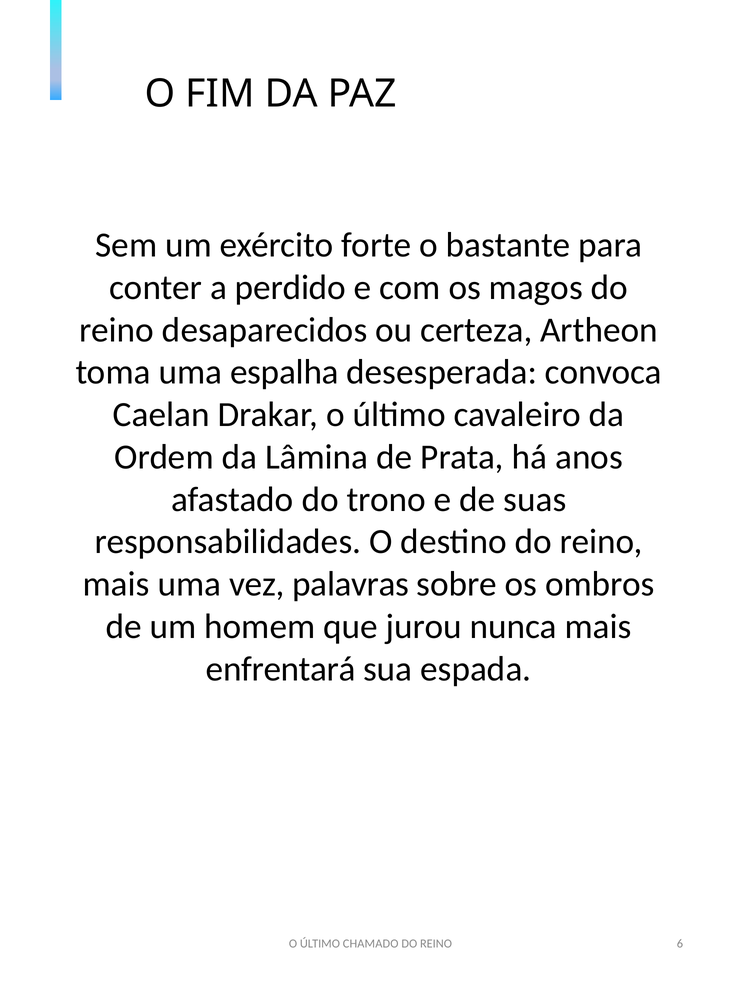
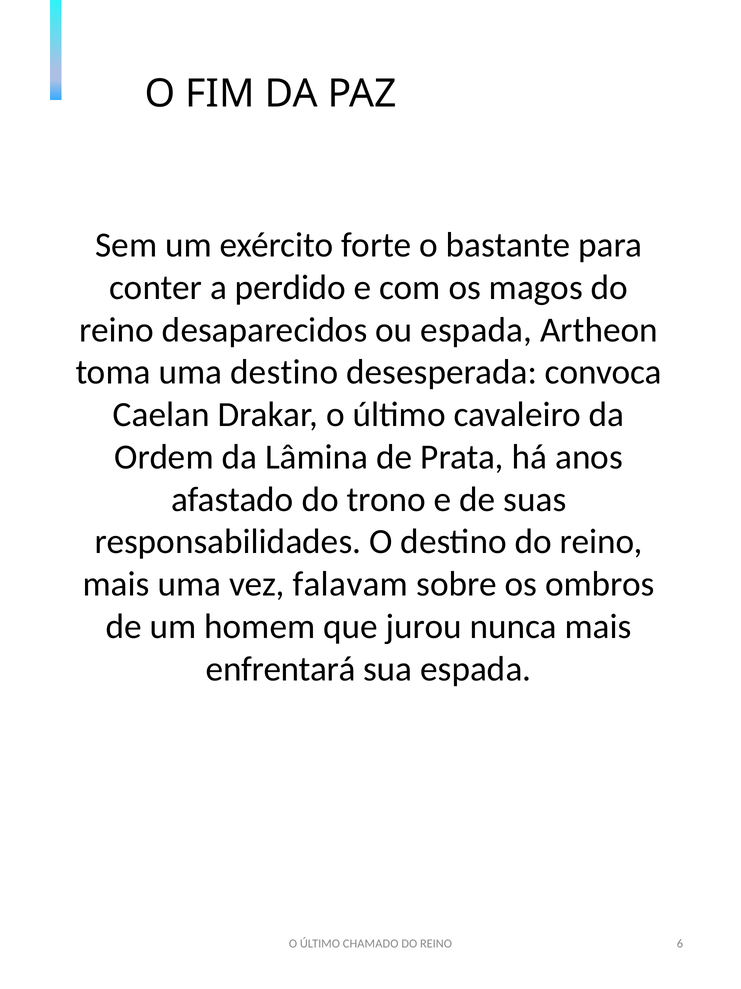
ou certeza: certeza -> espada
uma espalha: espalha -> destino
palavras: palavras -> falavam
